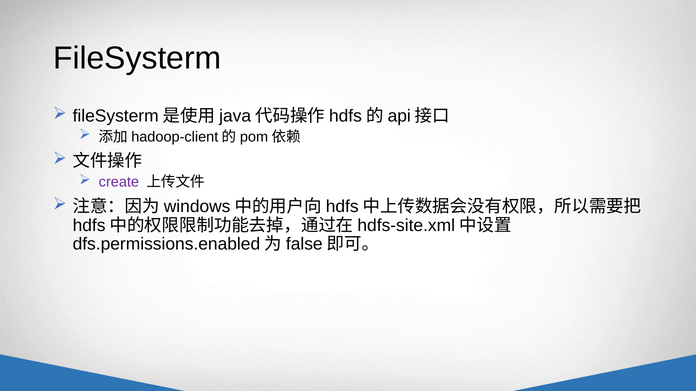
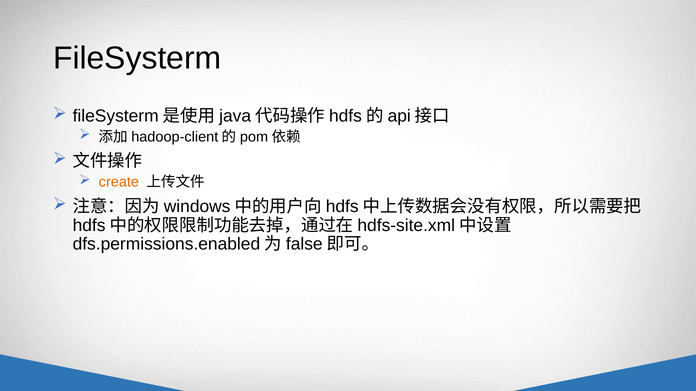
create colour: purple -> orange
